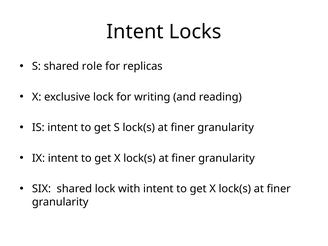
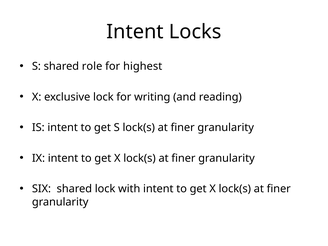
replicas: replicas -> highest
